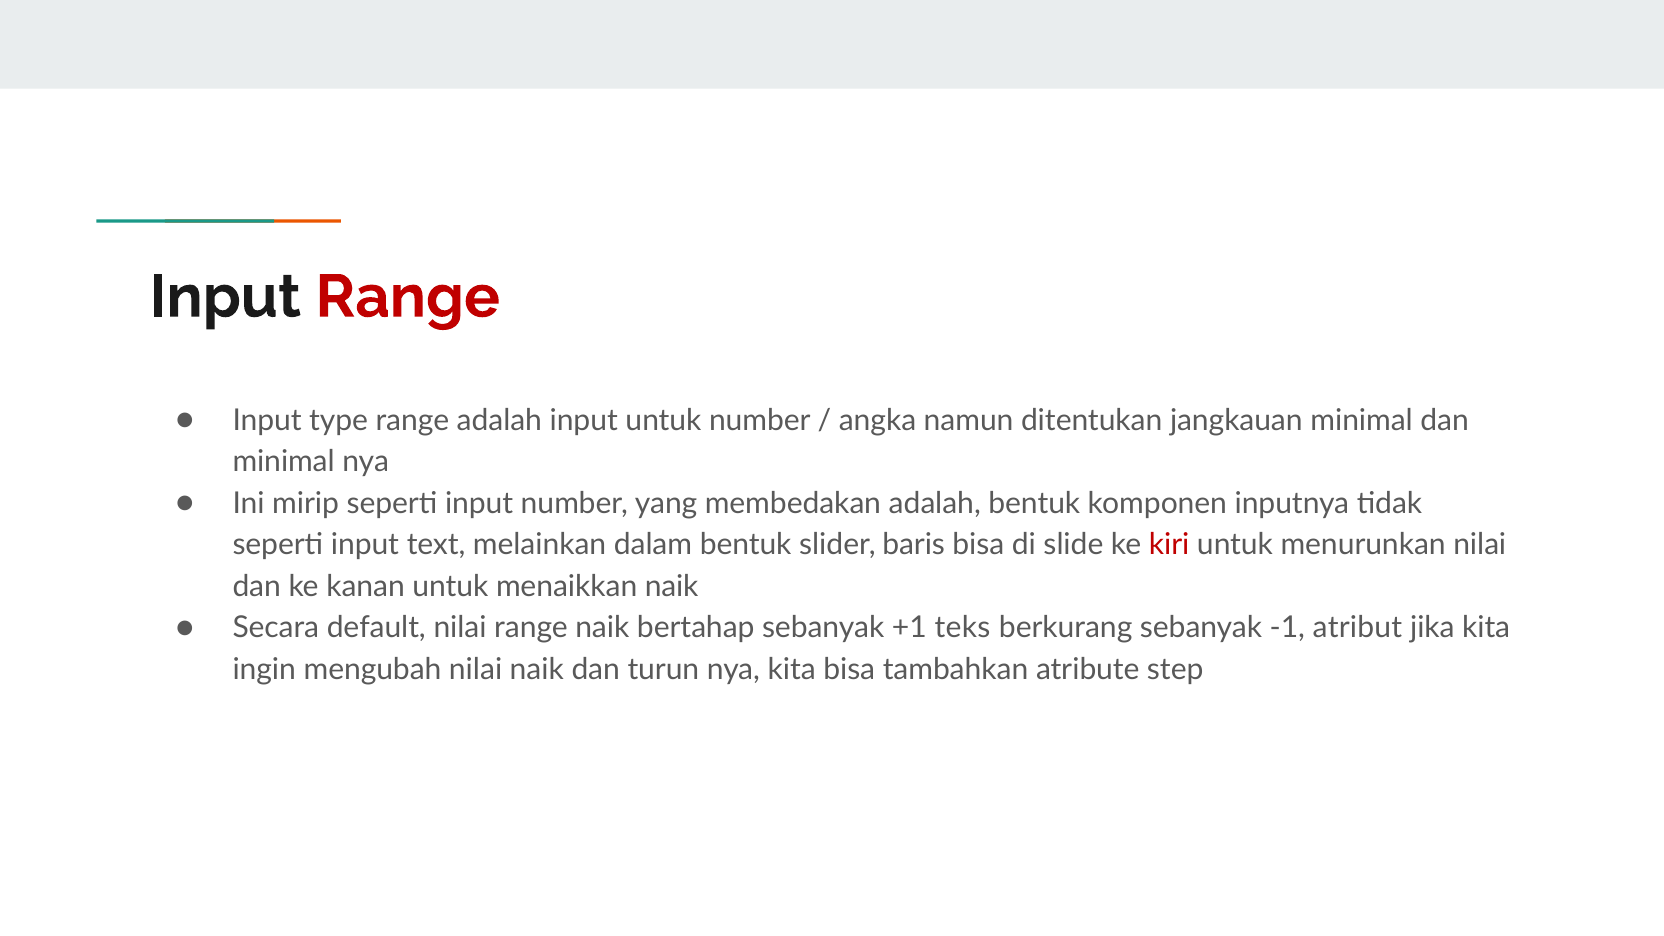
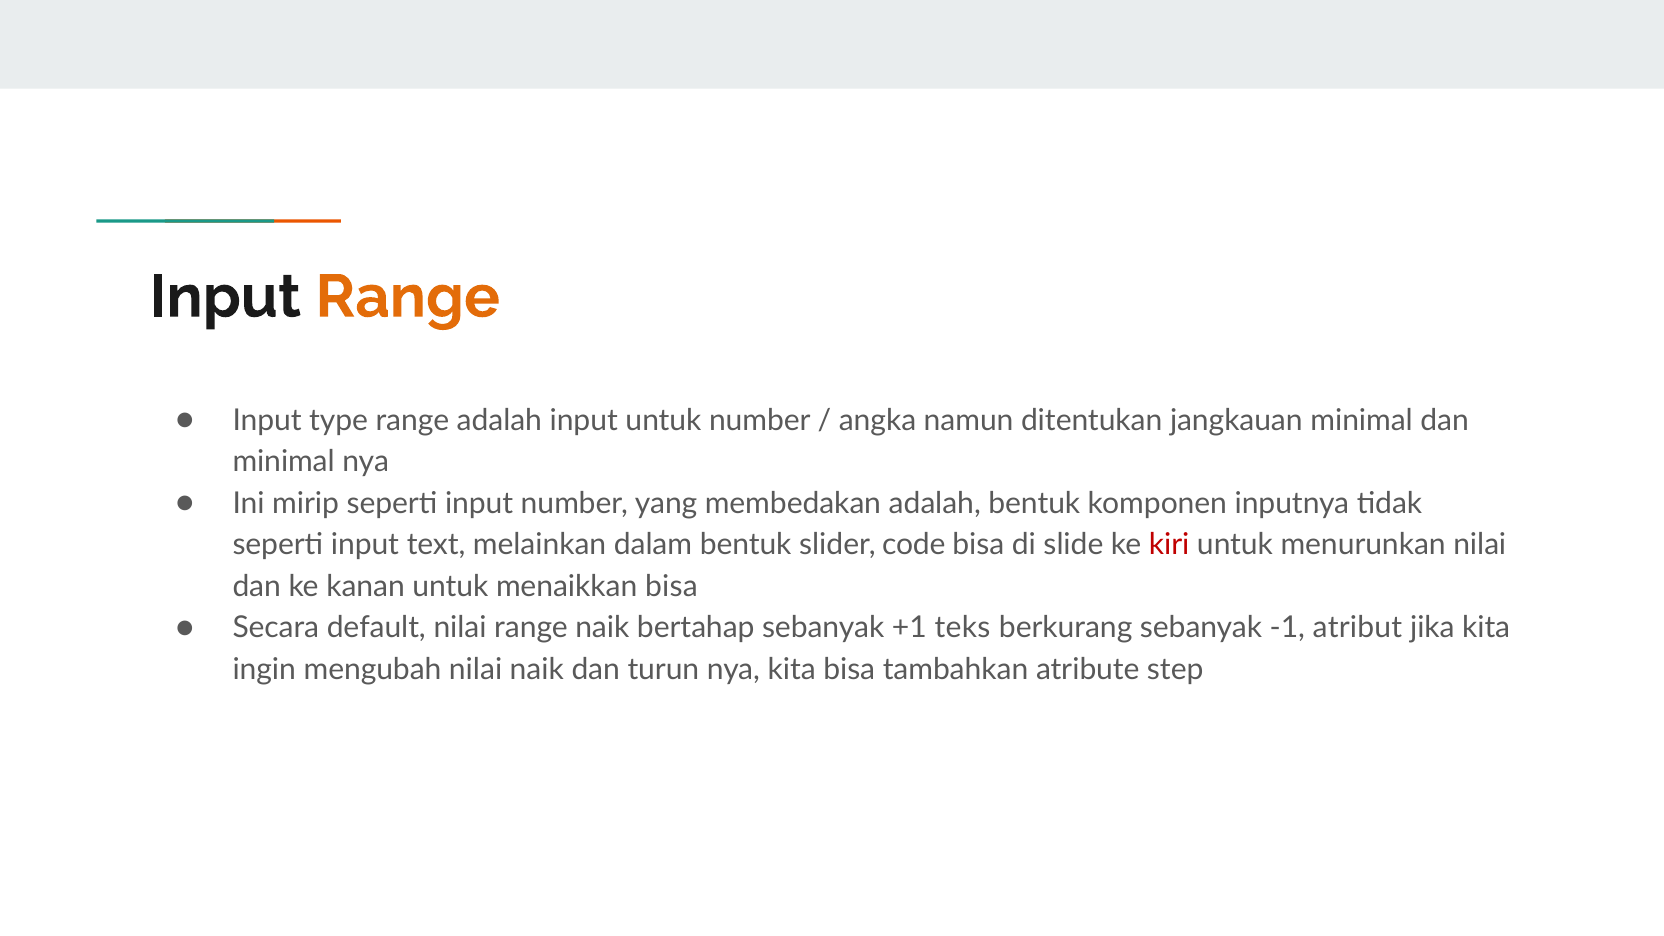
Range at (408, 297) colour: red -> orange
baris: baris -> code
menaikkan naik: naik -> bisa
